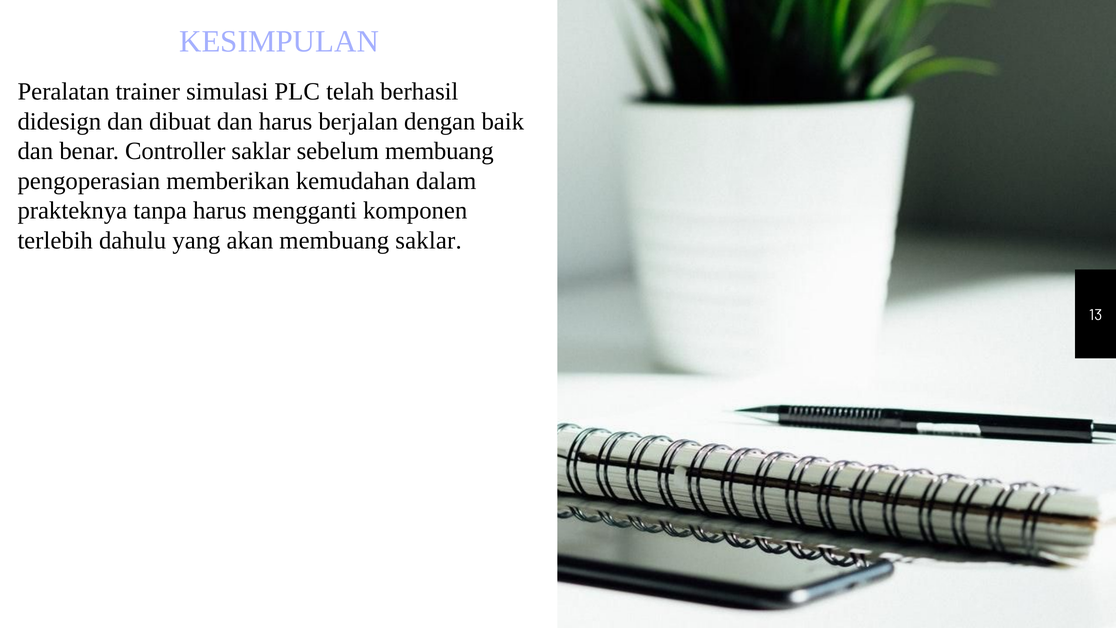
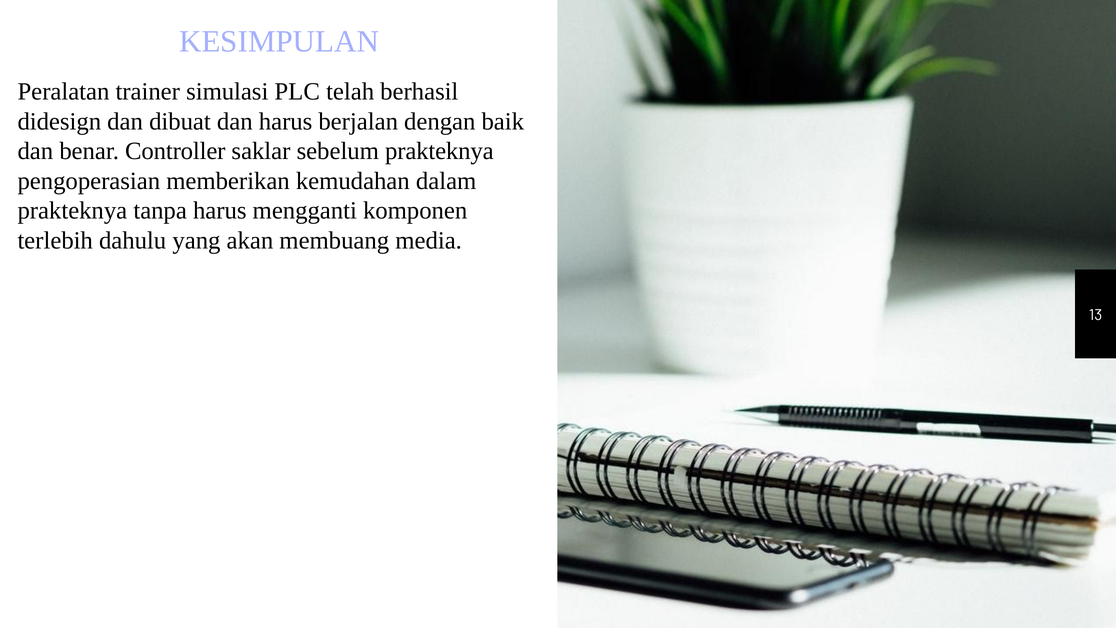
sebelum membuang: membuang -> prakteknya
membuang saklar: saklar -> media
